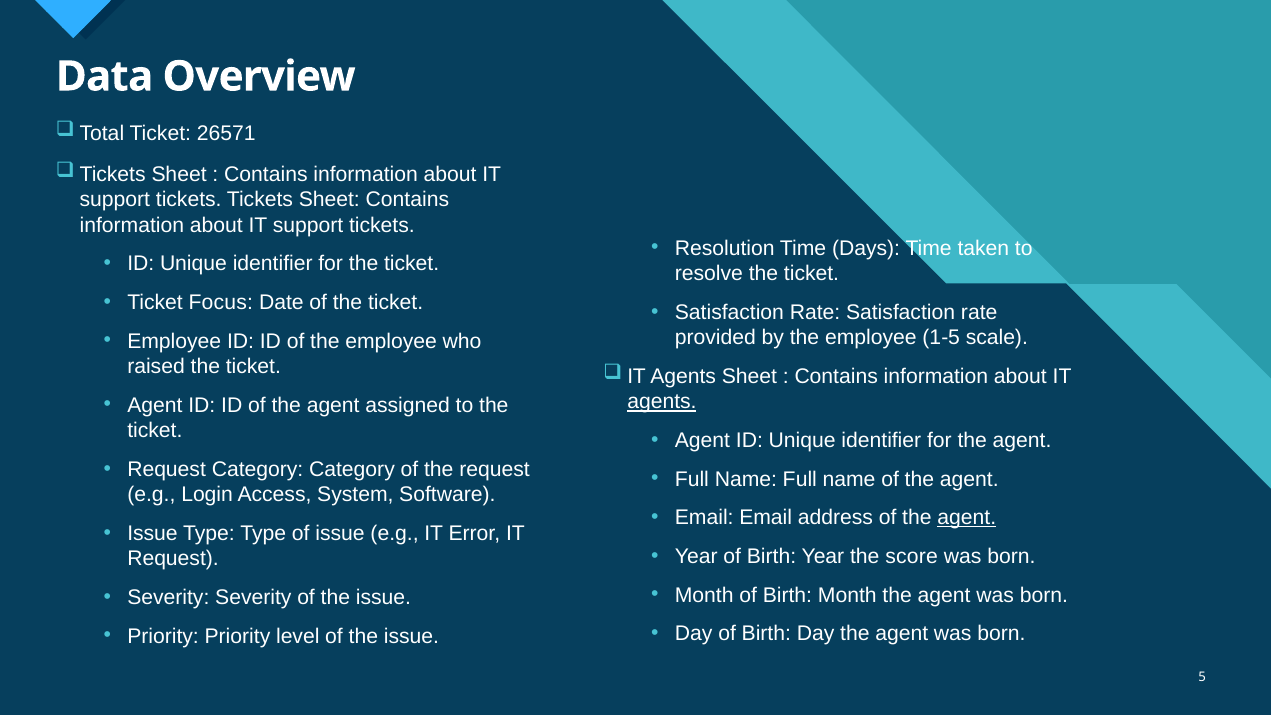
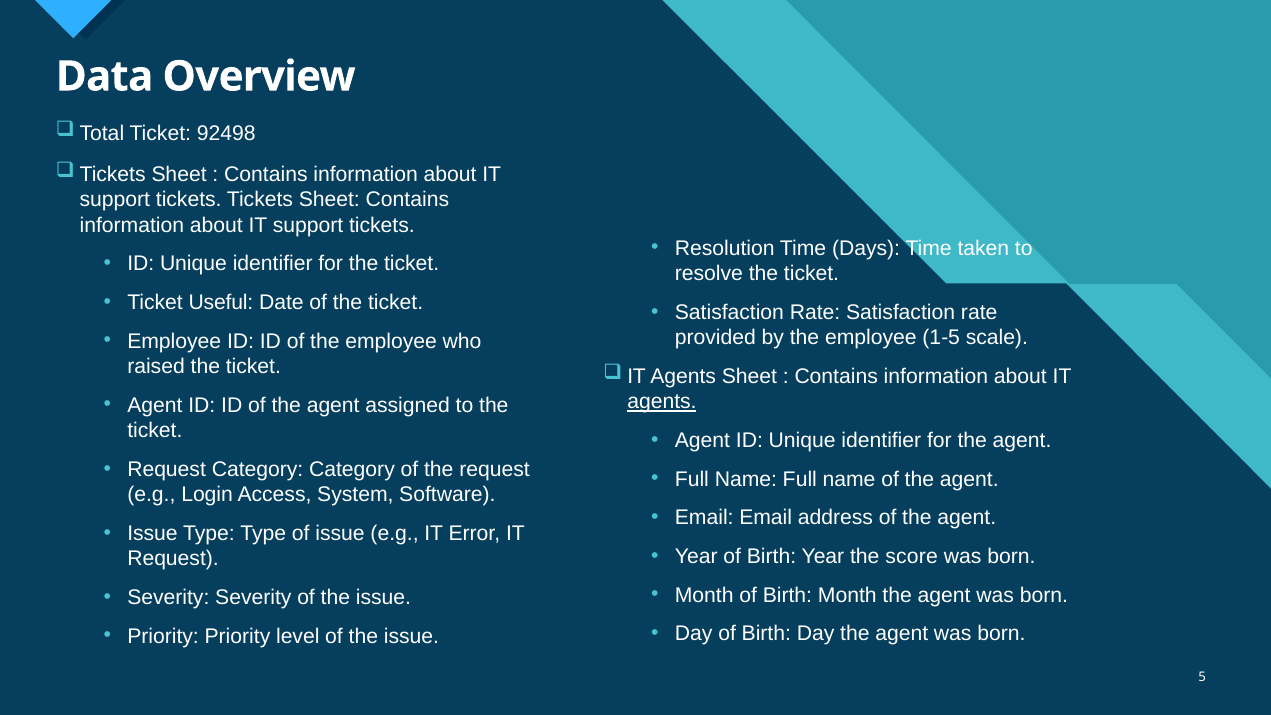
26571: 26571 -> 92498
Focus: Focus -> Useful
agent at (967, 518) underline: present -> none
